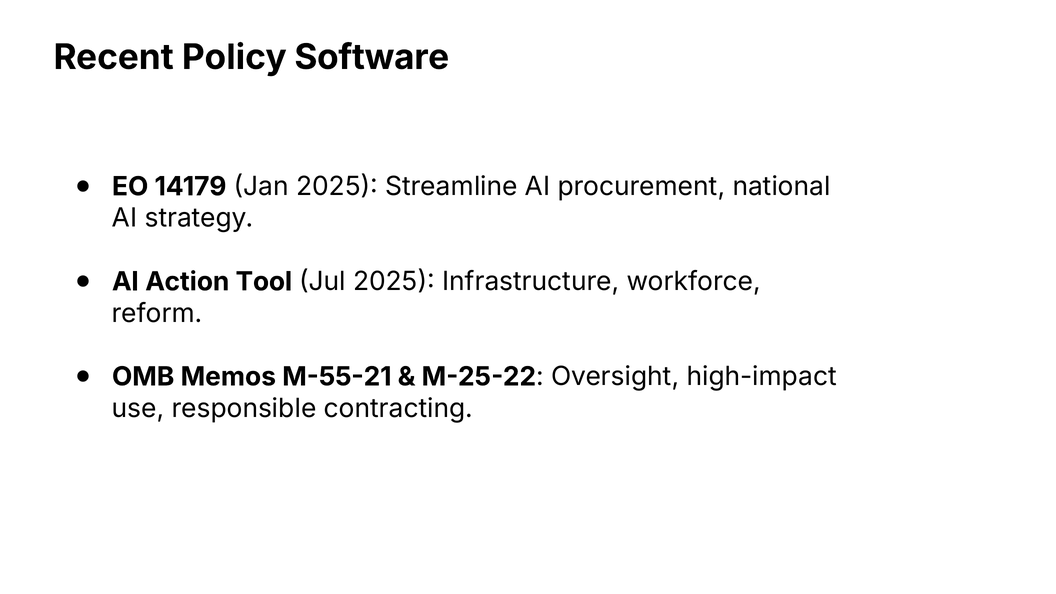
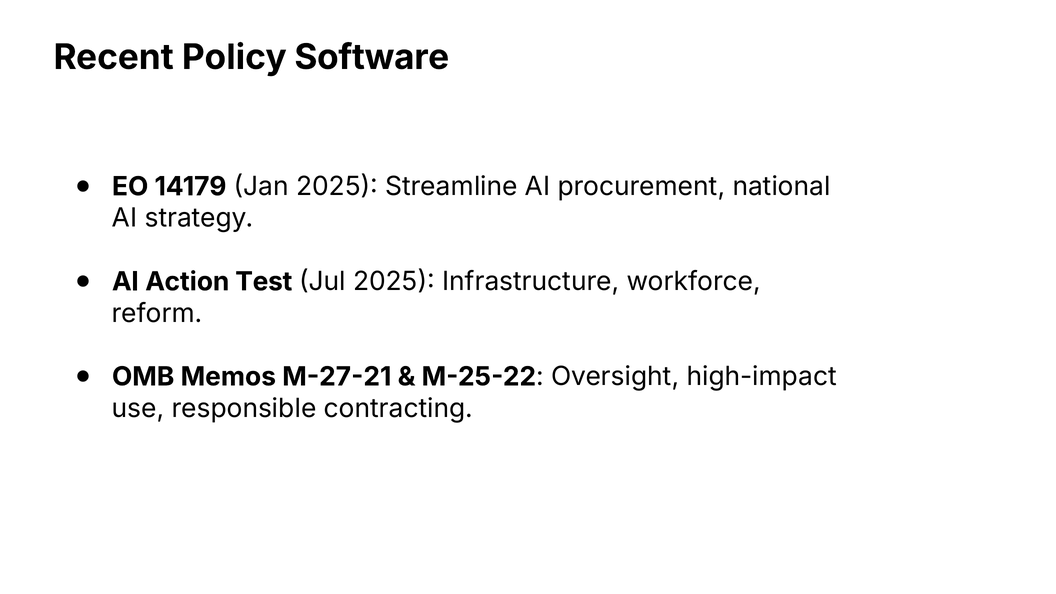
Tool: Tool -> Test
M-55-21: M-55-21 -> M-27-21
